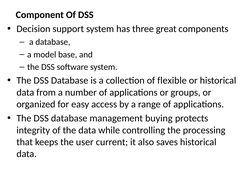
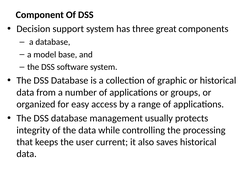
flexible: flexible -> graphic
buying: buying -> usually
